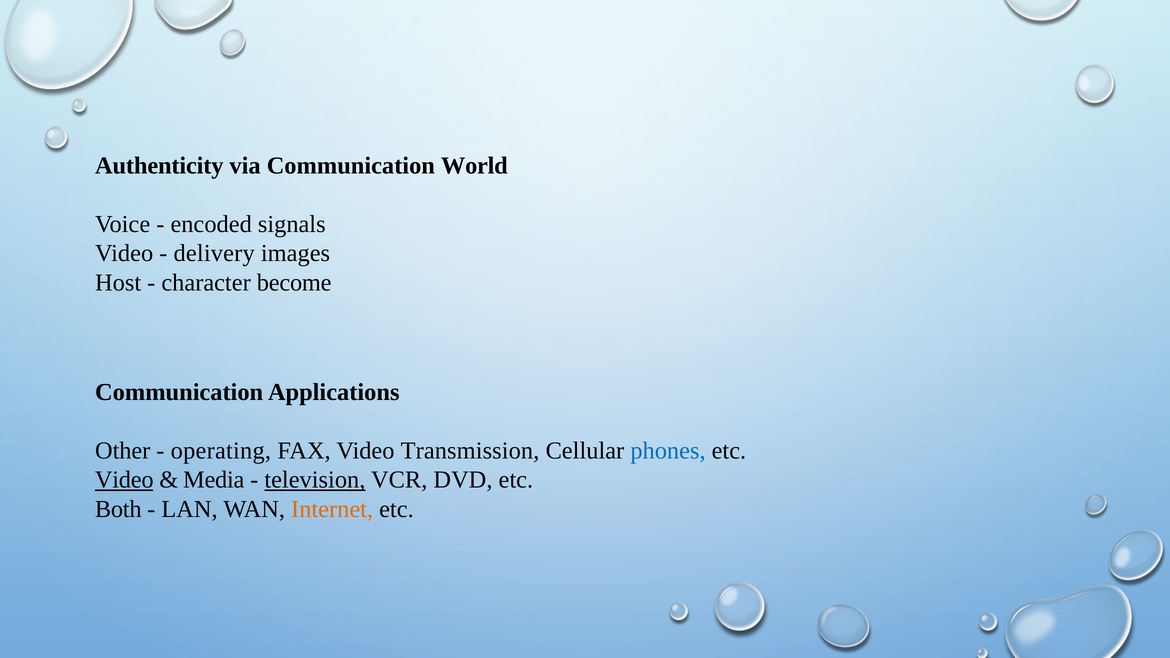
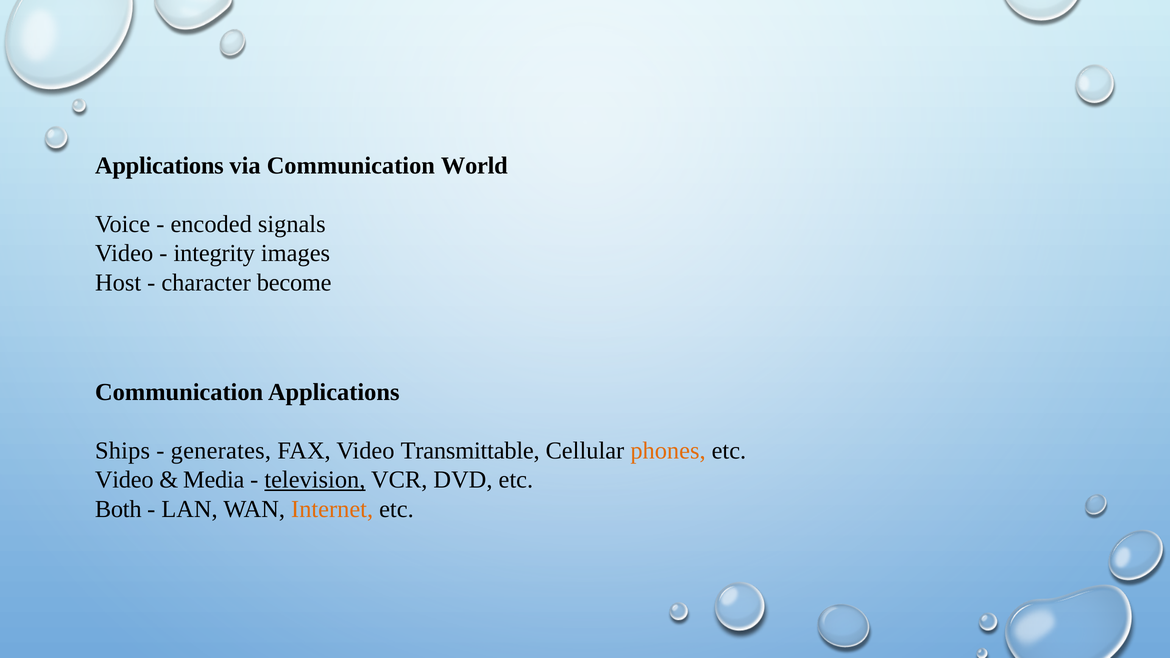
Authenticity at (159, 166): Authenticity -> Applications
delivery: delivery -> integrity
Other: Other -> Ships
operating: operating -> generates
Transmission: Transmission -> Transmittable
phones colour: blue -> orange
Video at (124, 480) underline: present -> none
